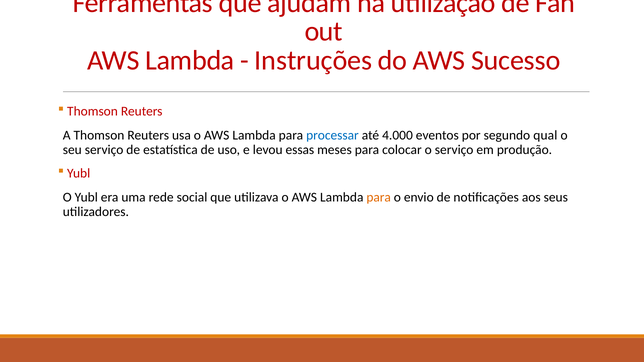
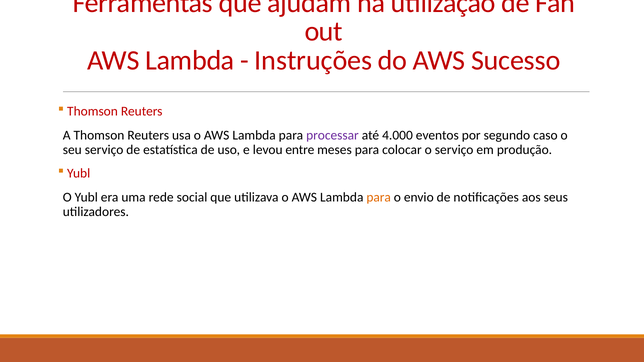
processar colour: blue -> purple
qual: qual -> caso
essas: essas -> entre
